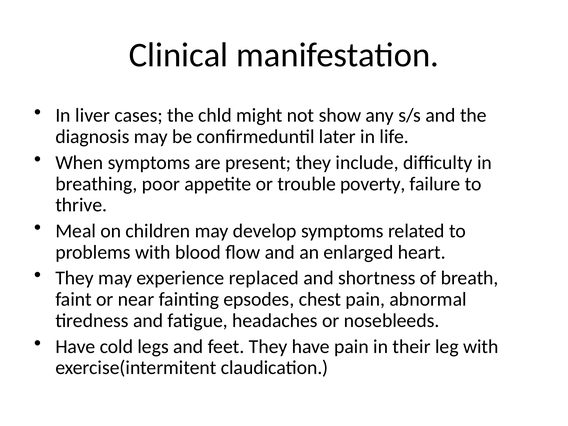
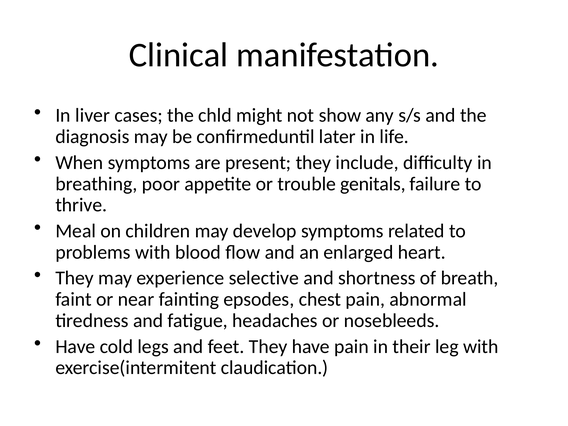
poverty: poverty -> genitals
replaced: replaced -> selective
